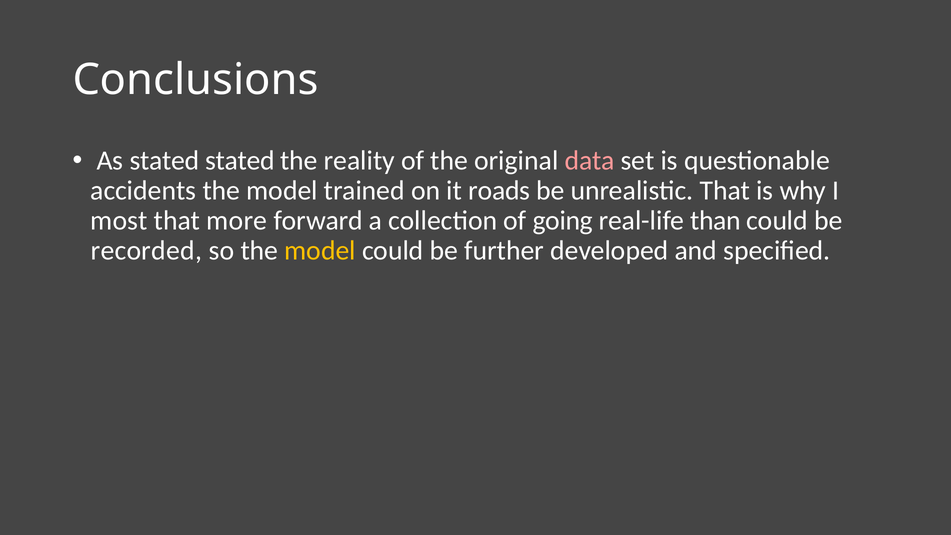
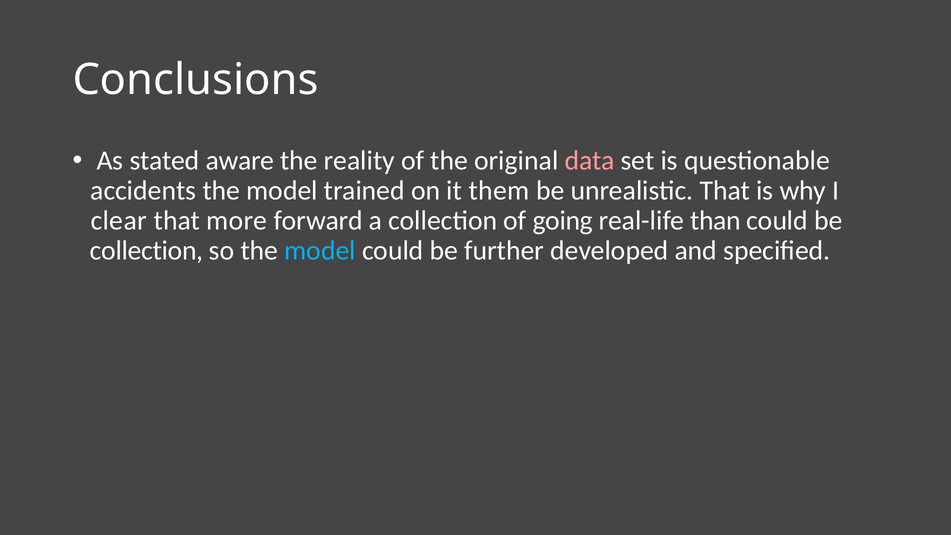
stated stated: stated -> aware
roads: roads -> them
most: most -> clear
recorded at (146, 251): recorded -> collection
model at (320, 251) colour: yellow -> light blue
